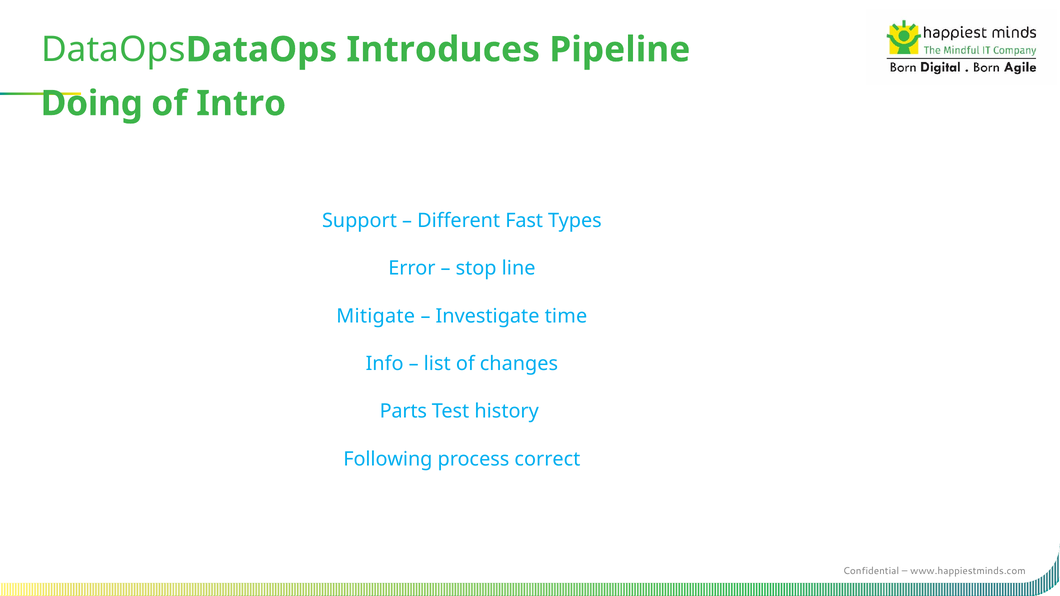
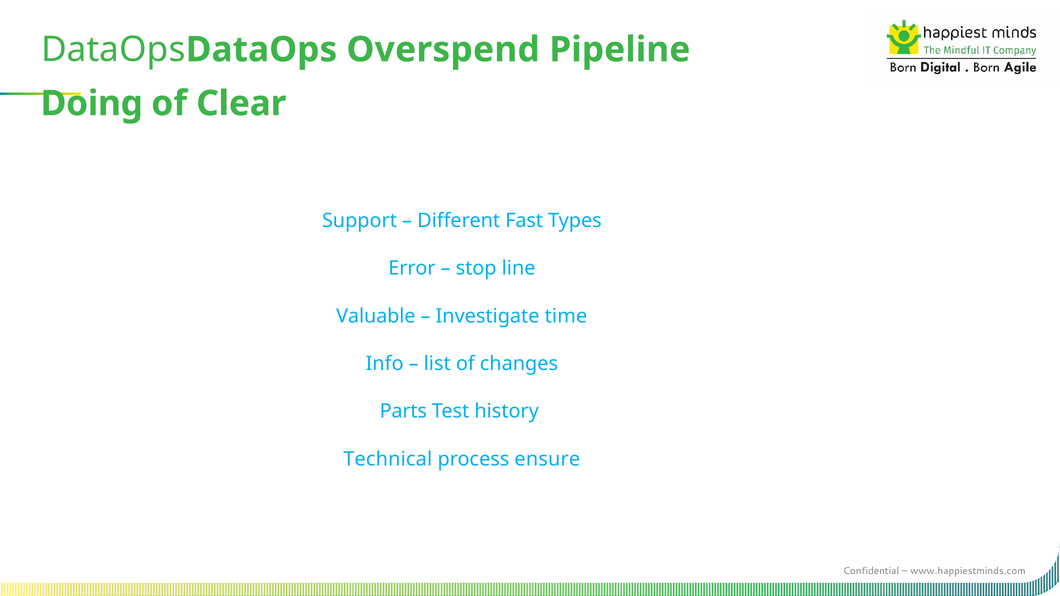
Introduces: Introduces -> Overspend
Intro: Intro -> Clear
Mitigate: Mitigate -> Valuable
Following: Following -> Technical
correct: correct -> ensure
